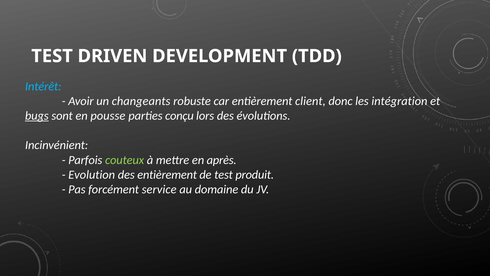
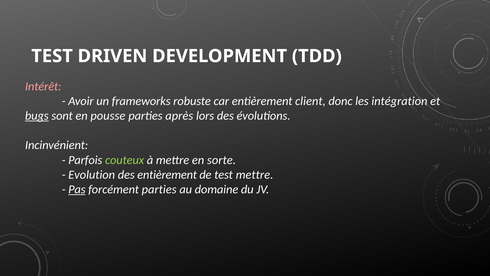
Intérêt colour: light blue -> pink
changeants: changeants -> frameworks
conçu: conçu -> après
après: après -> sorte
test produit: produit -> mettre
Pas underline: none -> present
forcément service: service -> parties
